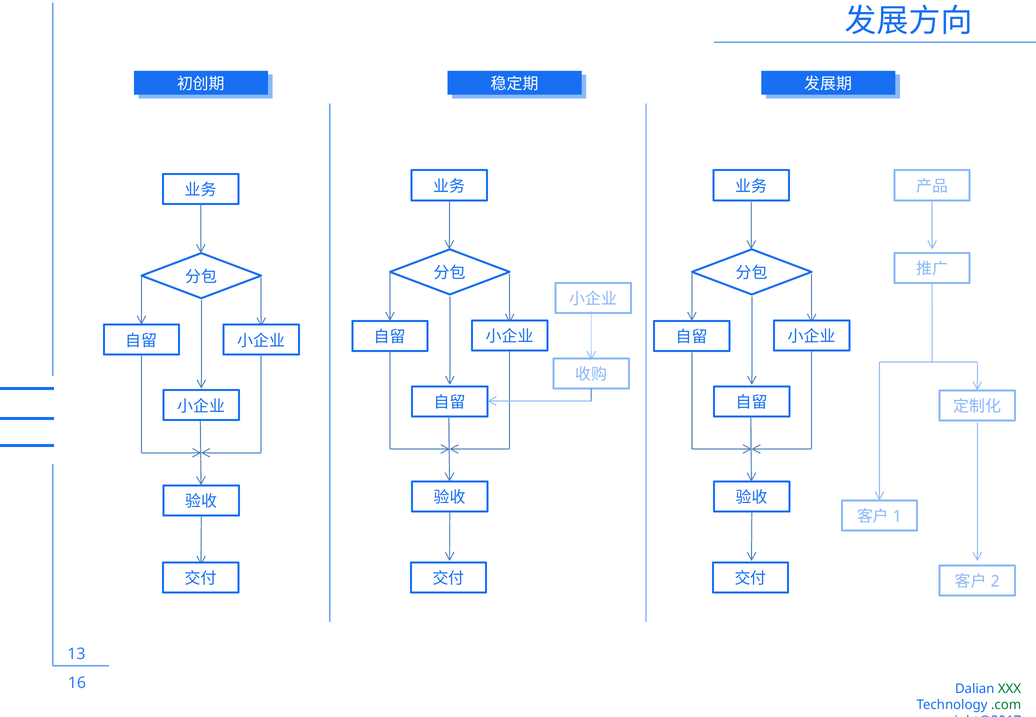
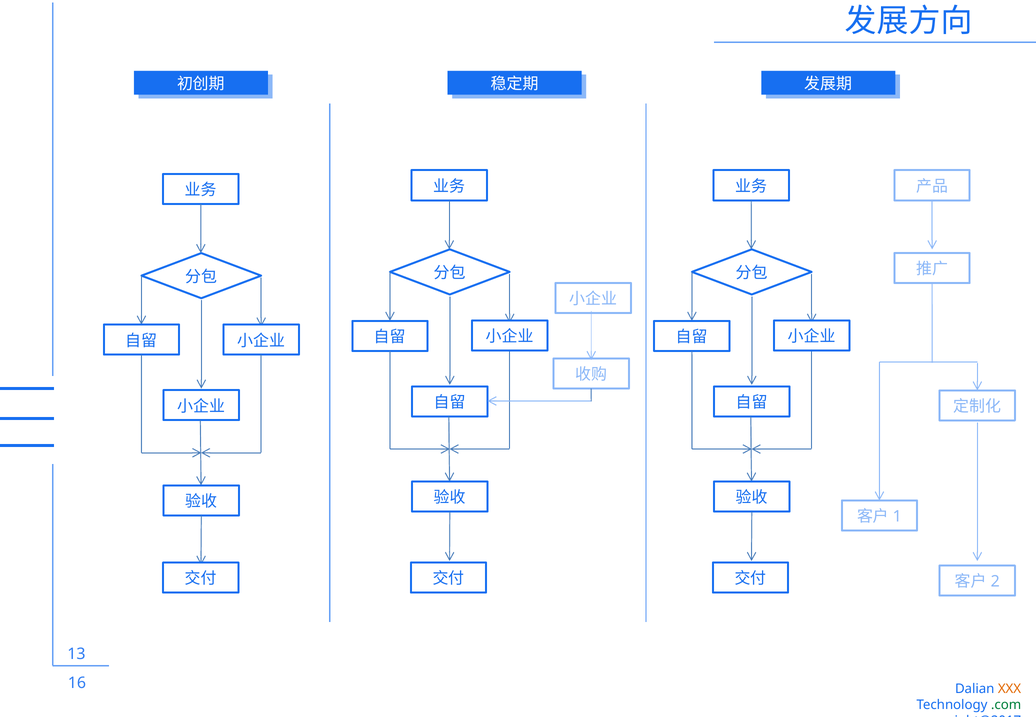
XXX colour: green -> orange
